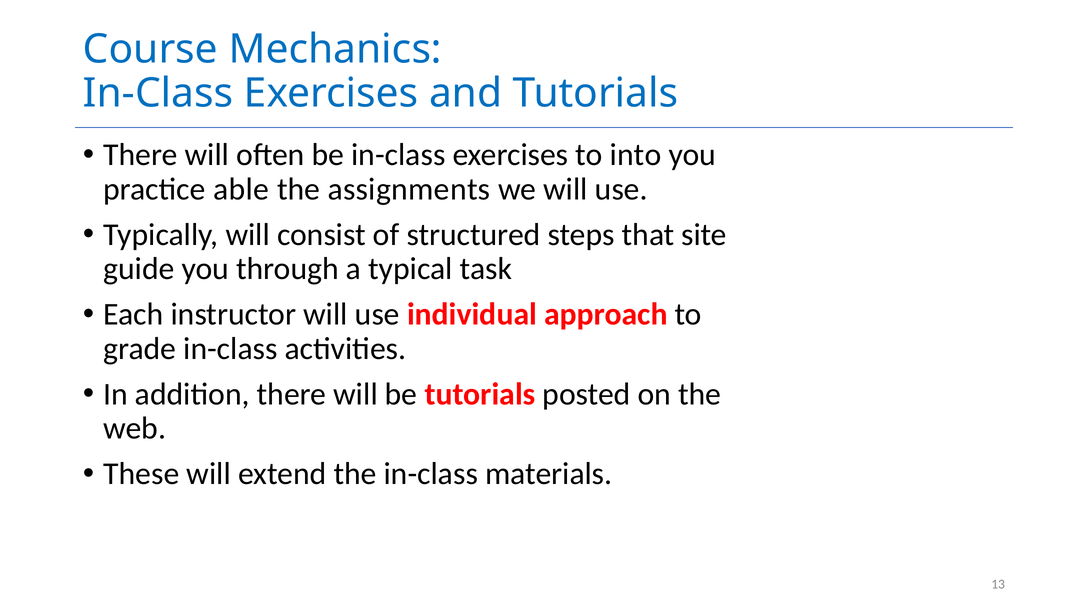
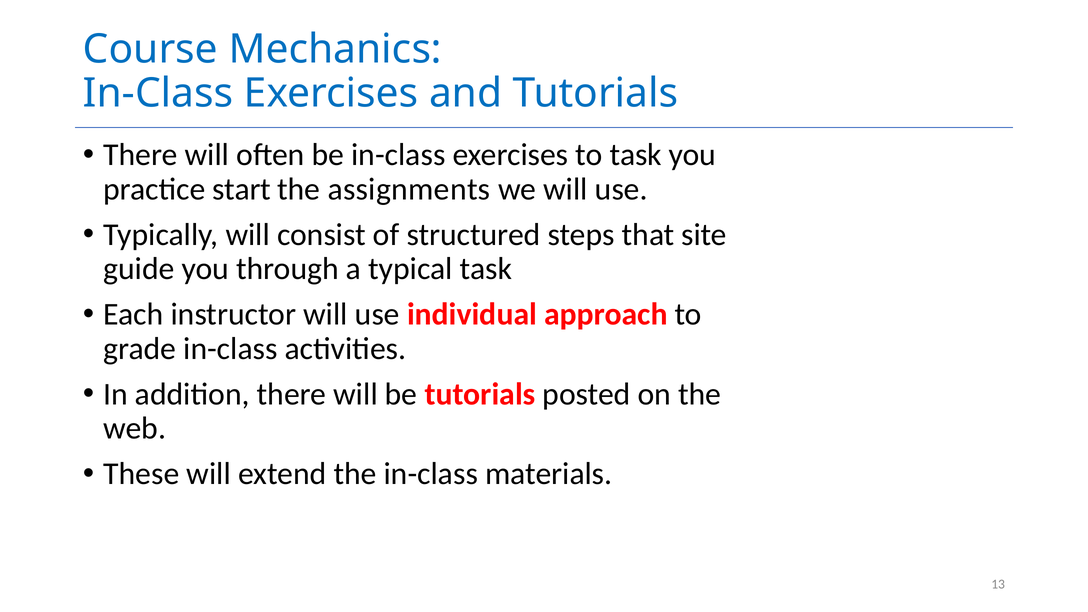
to into: into -> task
able: able -> start
